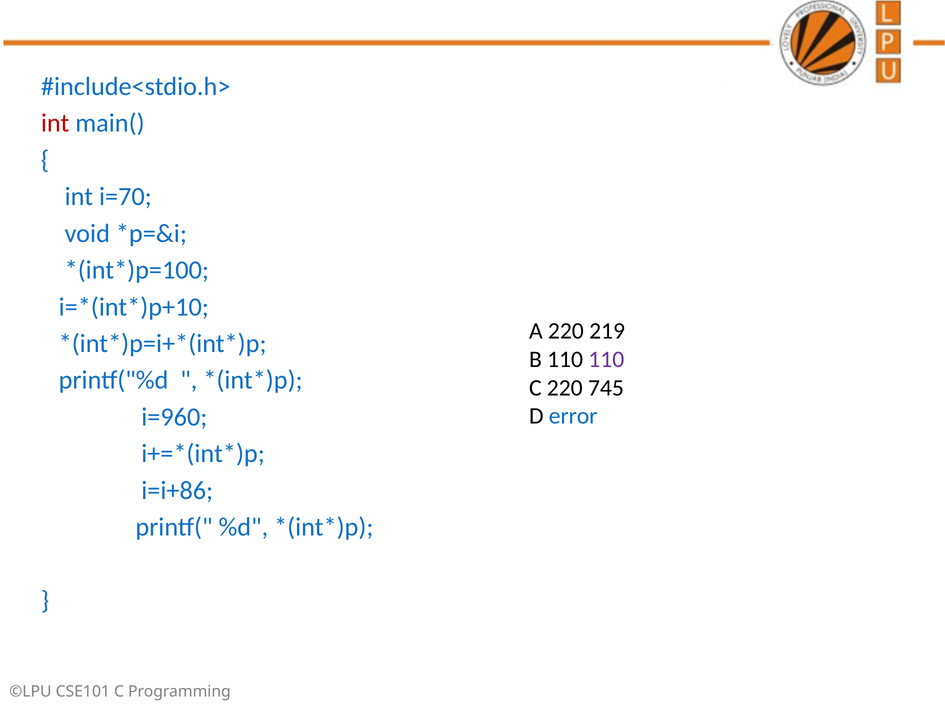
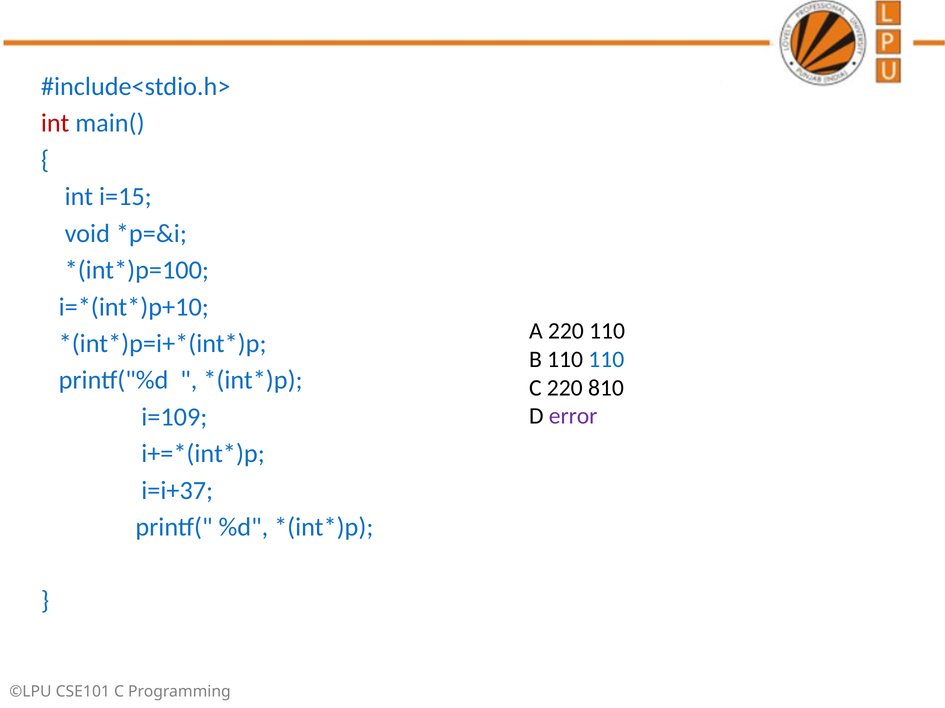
i=70: i=70 -> i=15
220 219: 219 -> 110
110 at (606, 360) colour: purple -> blue
745: 745 -> 810
i=960: i=960 -> i=109
error colour: blue -> purple
i=i+86: i=i+86 -> i=i+37
